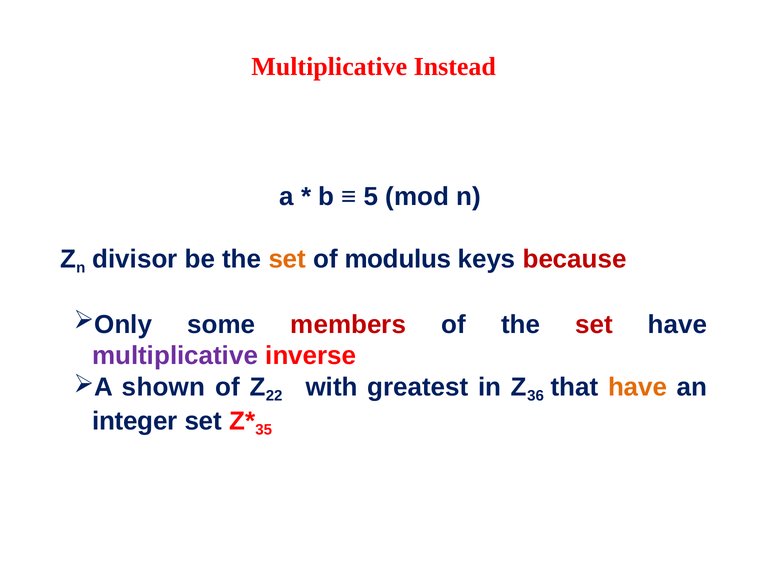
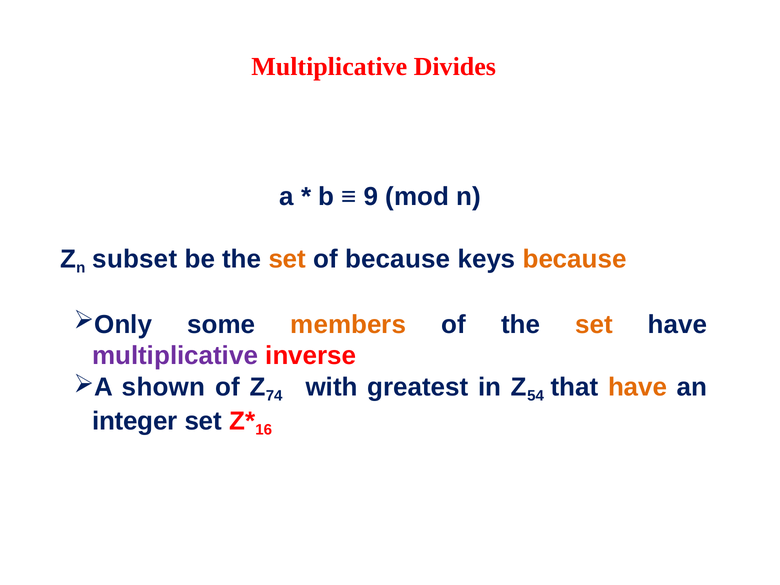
Instead: Instead -> Divides
5: 5 -> 9
divisor: divisor -> subset
of modulus: modulus -> because
because at (575, 259) colour: red -> orange
members colour: red -> orange
set at (594, 325) colour: red -> orange
22: 22 -> 74
36: 36 -> 54
35: 35 -> 16
